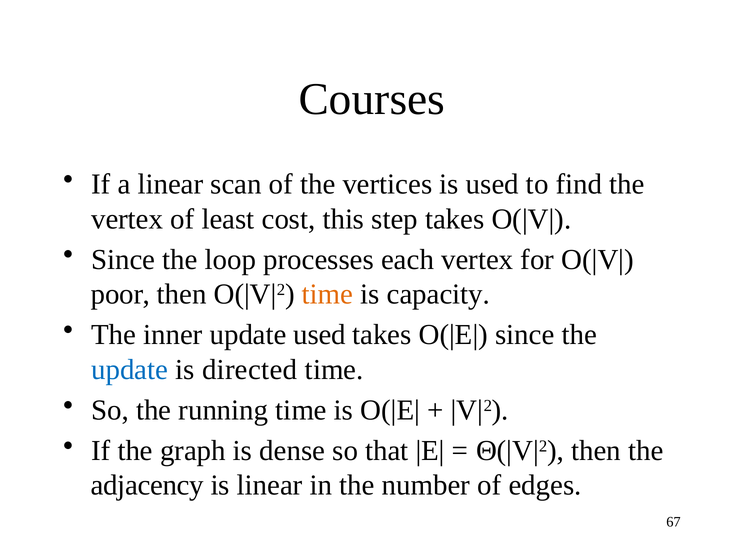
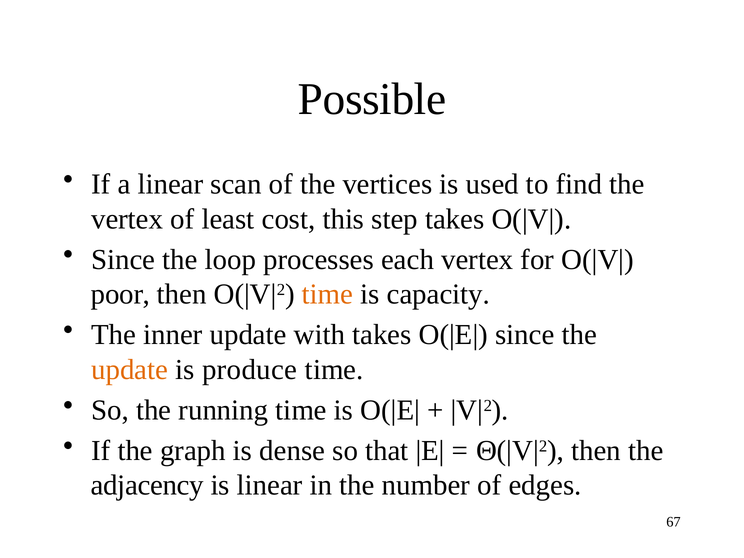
Courses: Courses -> Possible
update used: used -> with
update at (130, 370) colour: blue -> orange
directed: directed -> produce
